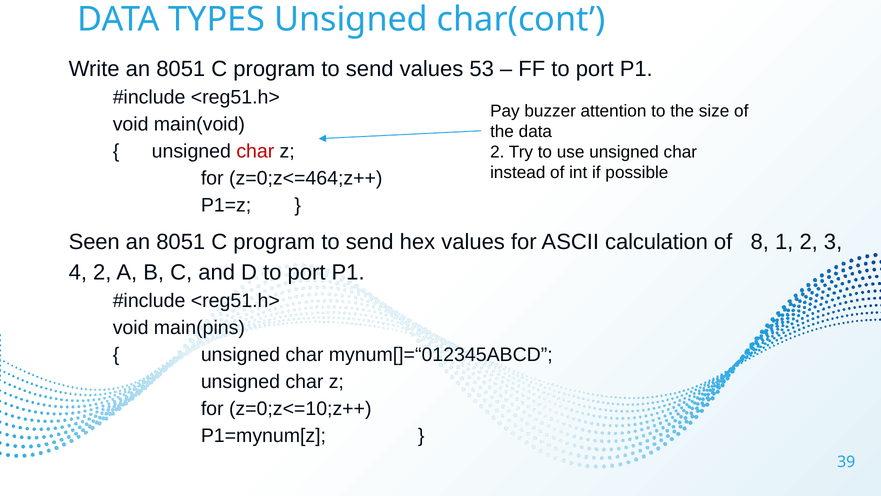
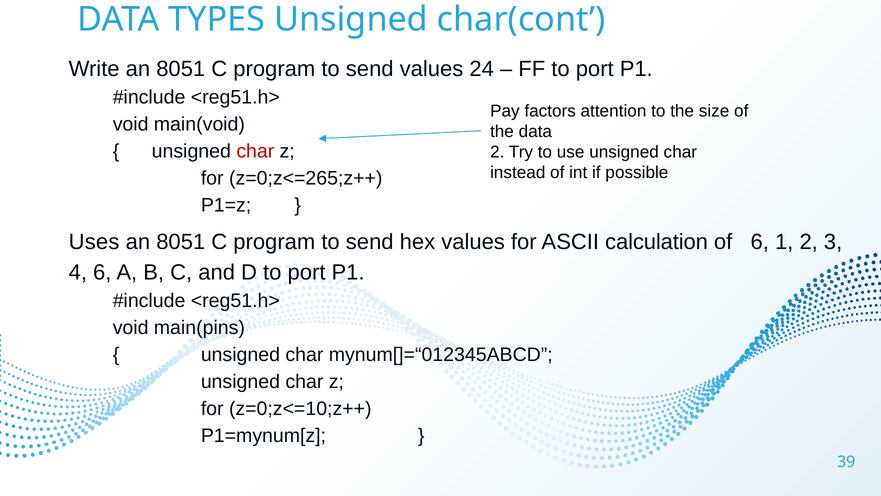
53: 53 -> 24
buzzer: buzzer -> factors
z=0;z<=464;z++: z=0;z<=464;z++ -> z=0;z<=265;z++
Seen: Seen -> Uses
of 8: 8 -> 6
4 2: 2 -> 6
